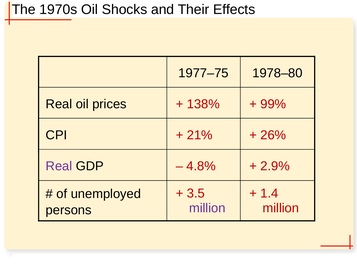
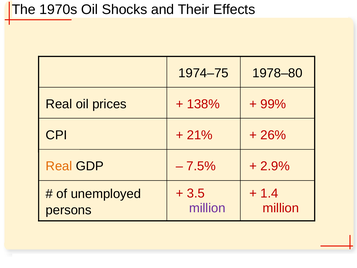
1977–75: 1977–75 -> 1974–75
Real at (59, 166) colour: purple -> orange
4.8%: 4.8% -> 7.5%
